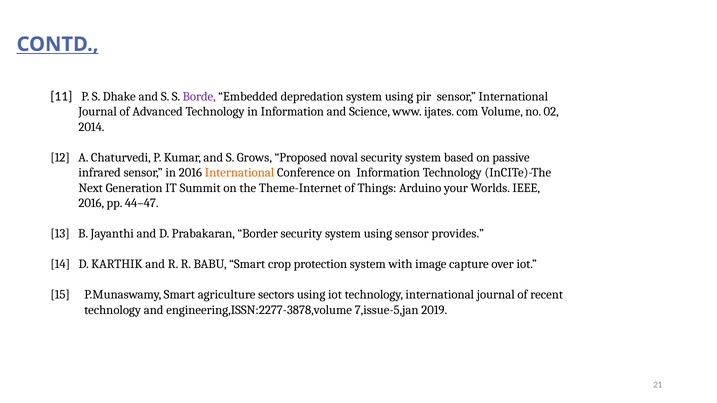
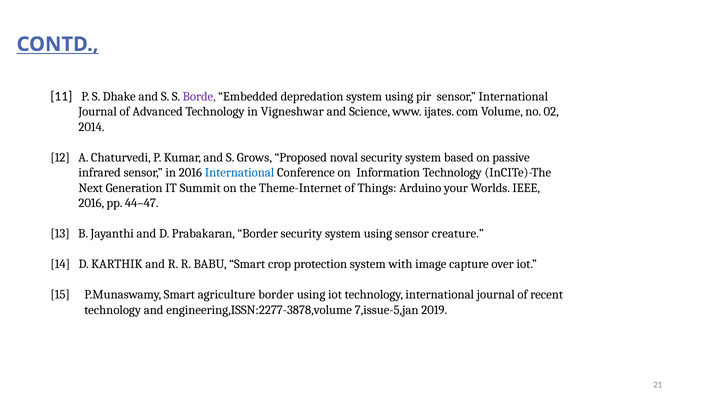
in Information: Information -> Vigneshwar
International at (240, 173) colour: orange -> blue
provides: provides -> creature
agriculture sectors: sectors -> border
